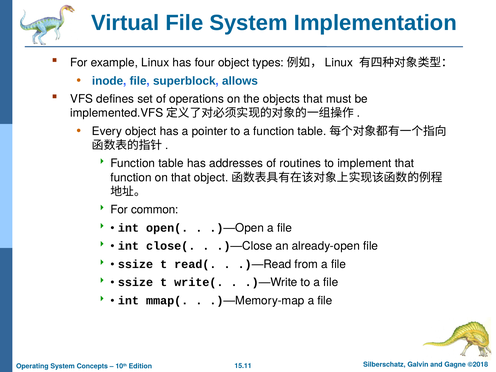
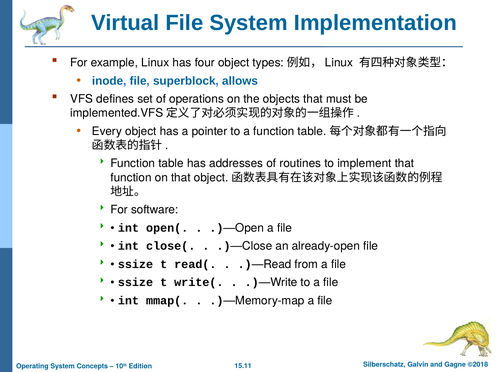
common: common -> software
